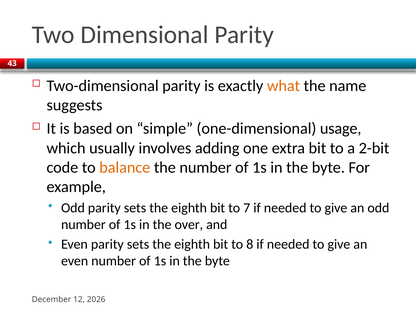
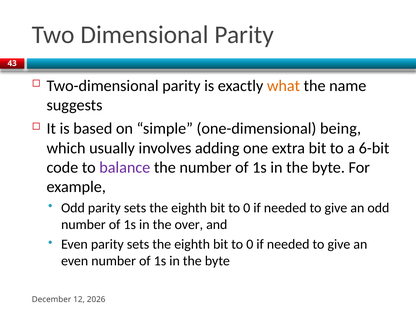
usage: usage -> being
2-bit: 2-bit -> 6-bit
balance colour: orange -> purple
7 at (247, 208): 7 -> 0
8 at (250, 244): 8 -> 0
